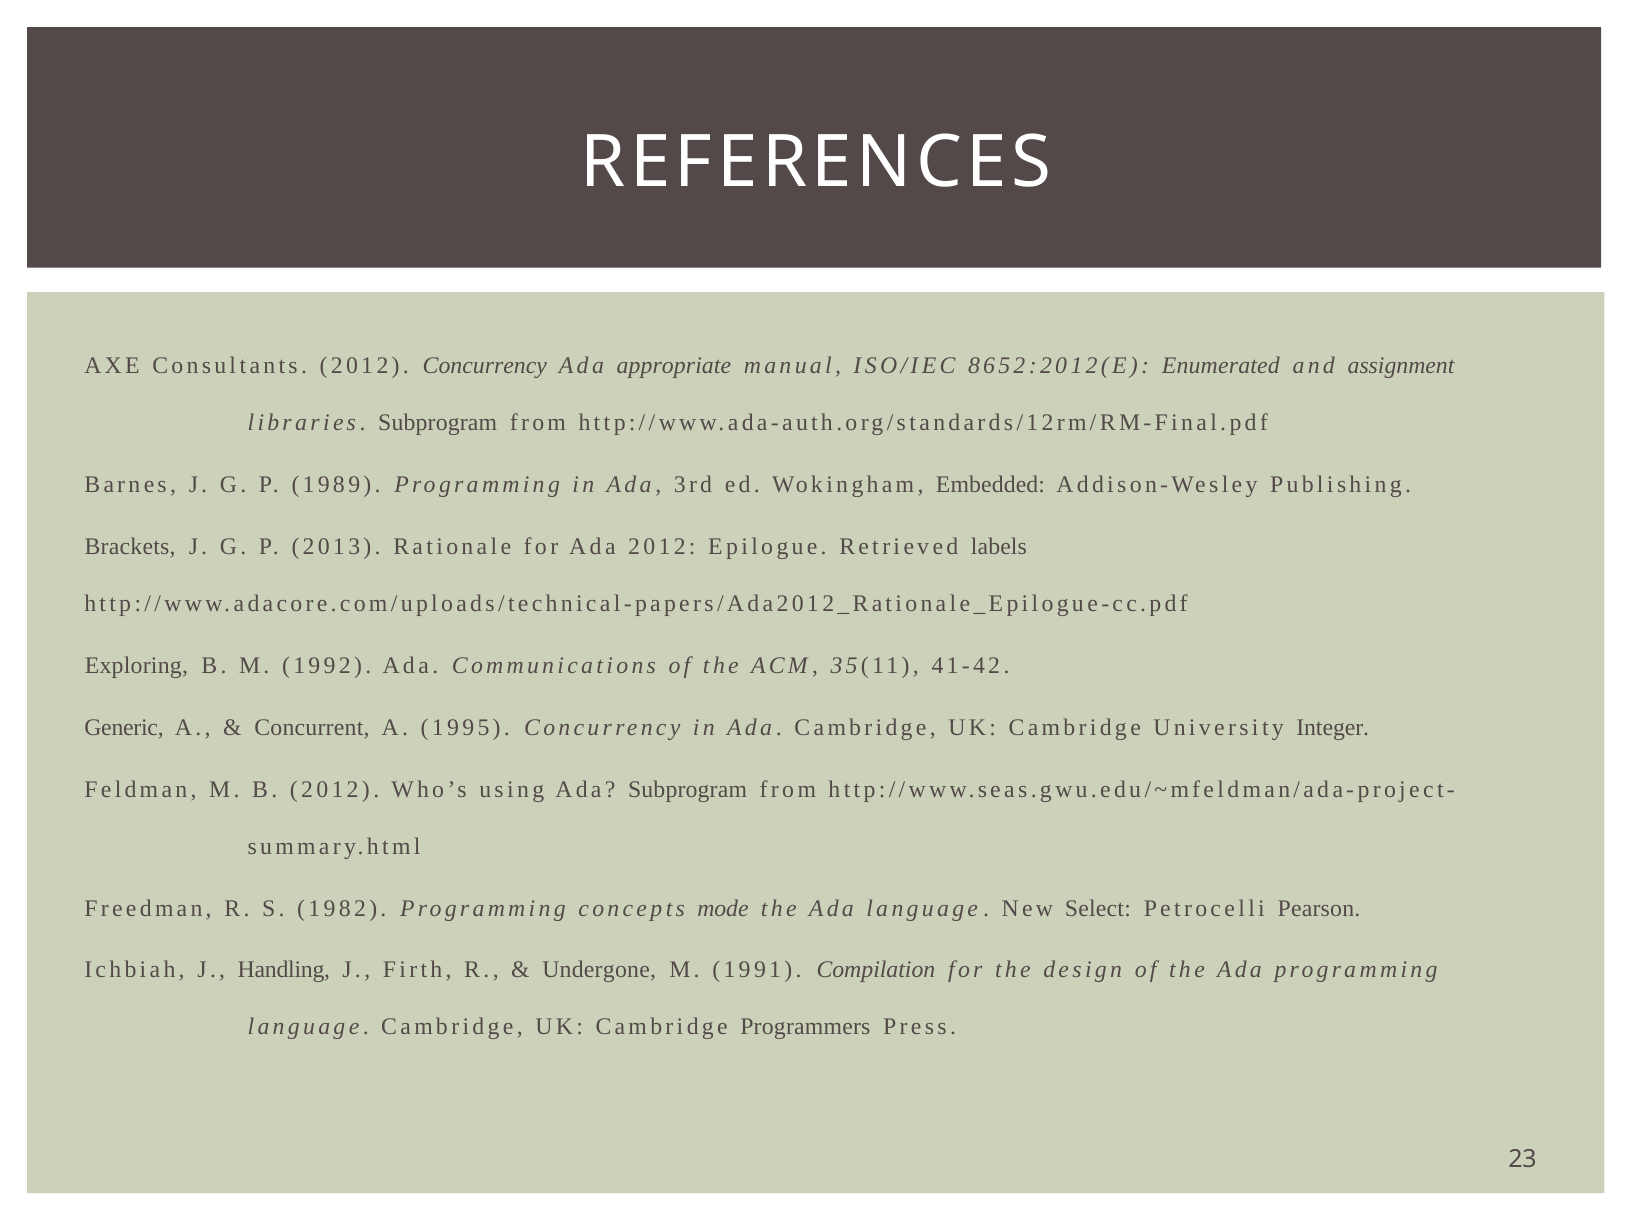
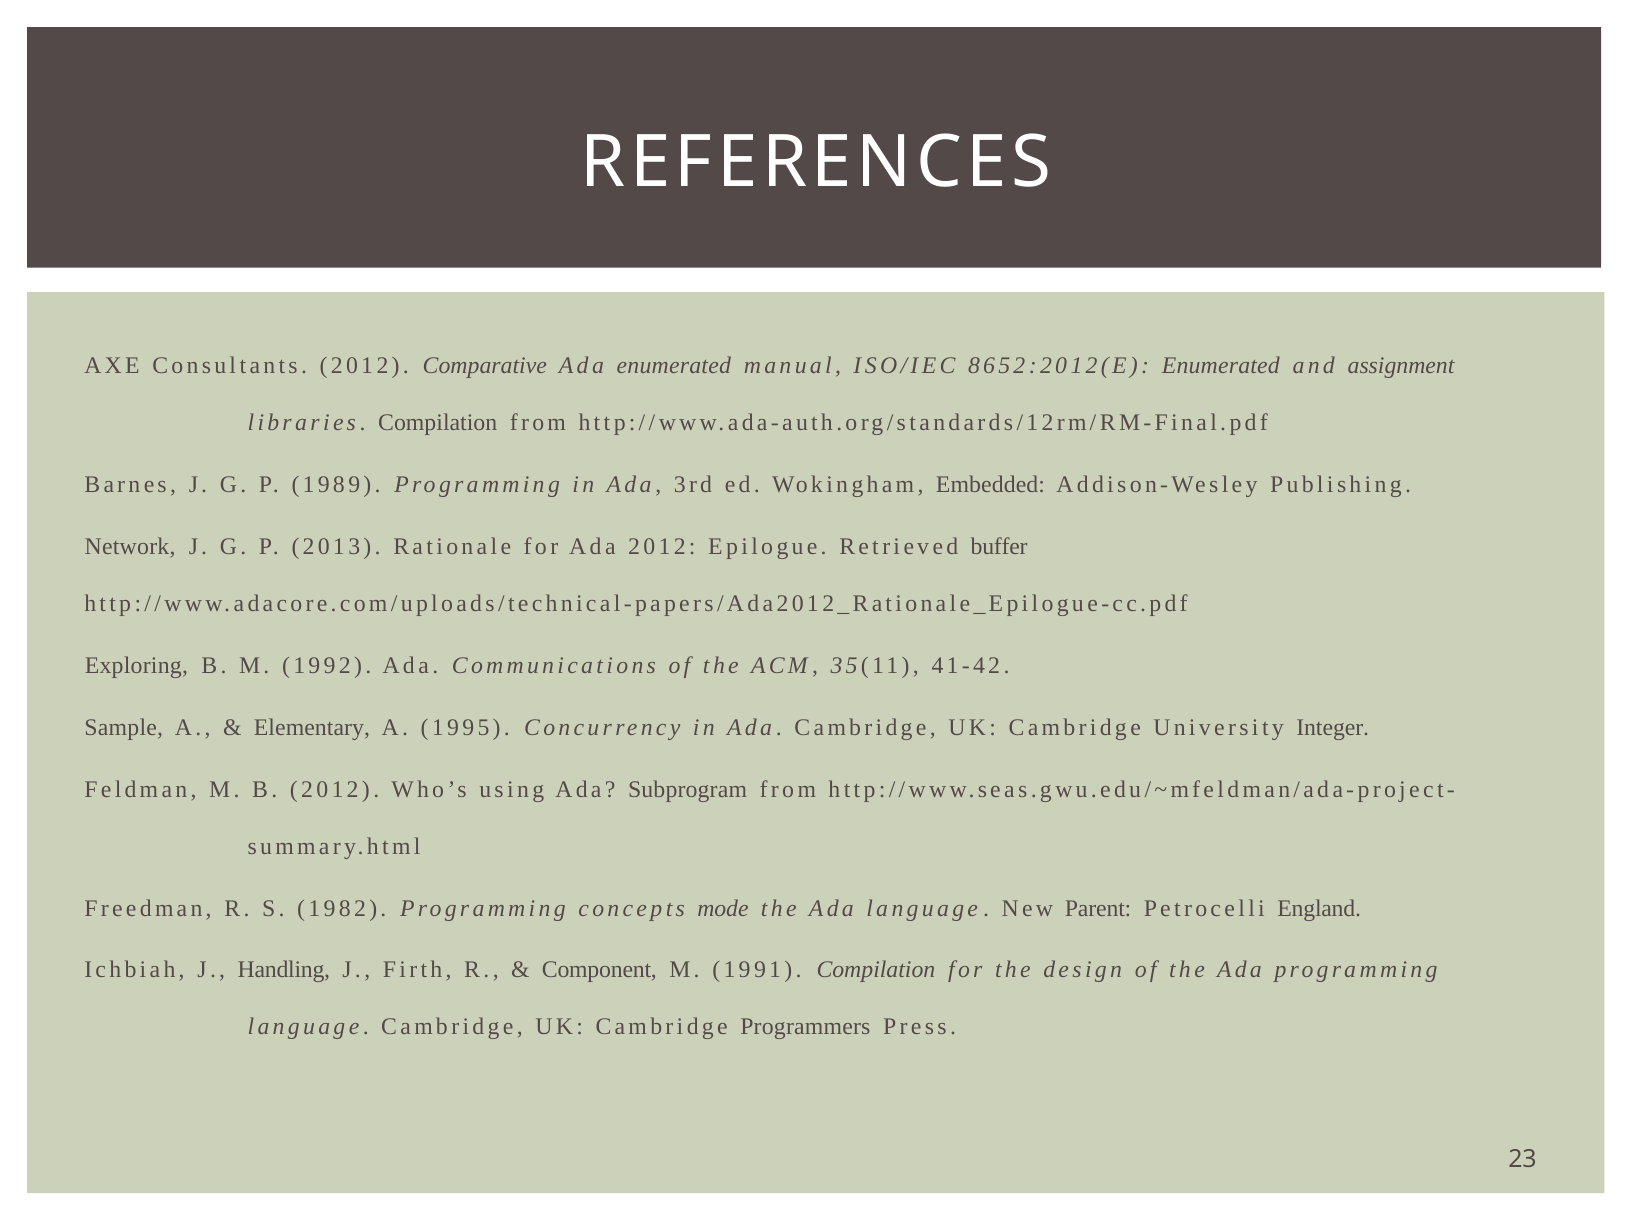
2012 Concurrency: Concurrency -> Comparative
Ada appropriate: appropriate -> enumerated
libraries Subprogram: Subprogram -> Compilation
Brackets: Brackets -> Network
labels: labels -> buffer
Generic: Generic -> Sample
Concurrent: Concurrent -> Elementary
Select: Select -> Parent
Pearson: Pearson -> England
Undergone: Undergone -> Component
